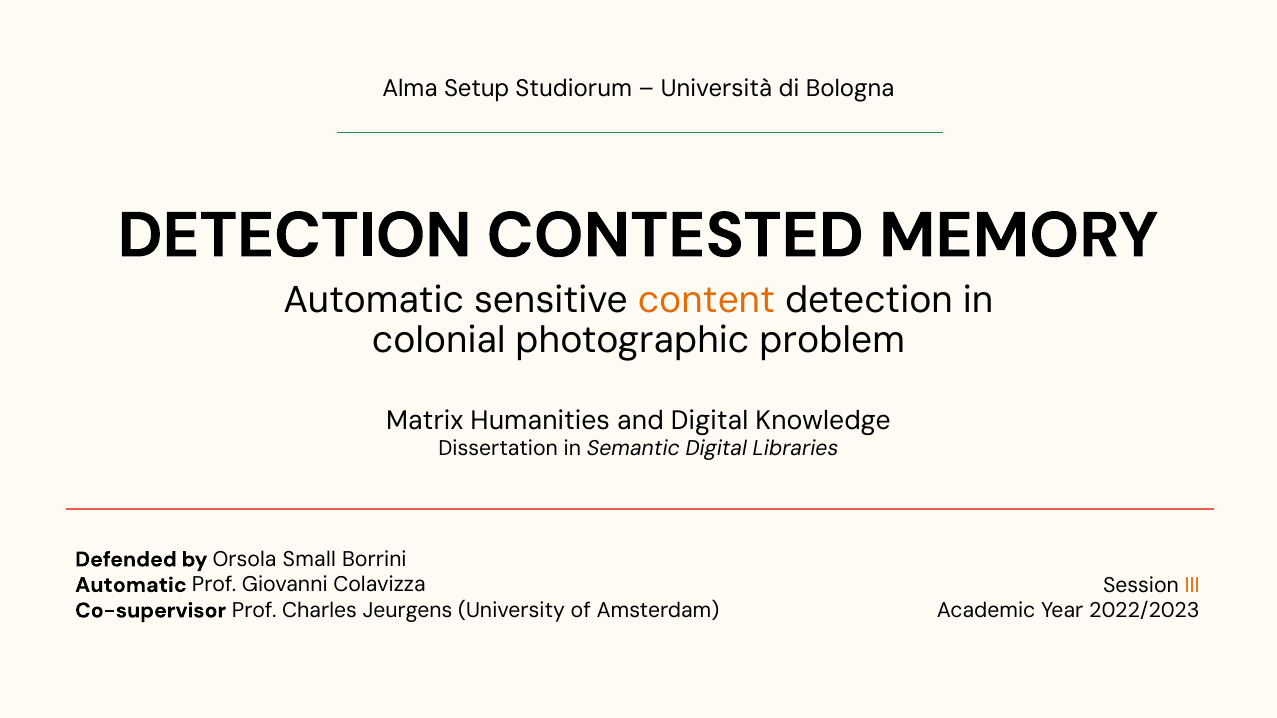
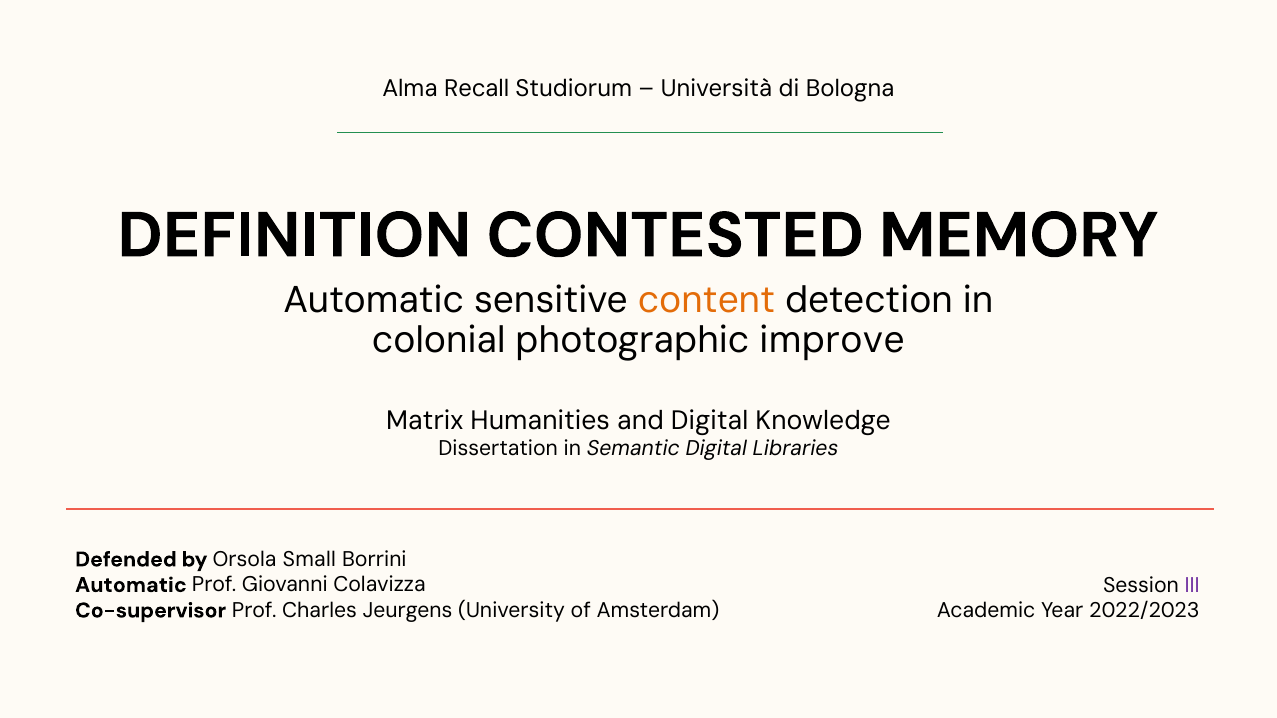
Setup: Setup -> Recall
DETECTION at (295, 236): DETECTION -> DEFINITION
problem: problem -> improve
III colour: orange -> purple
